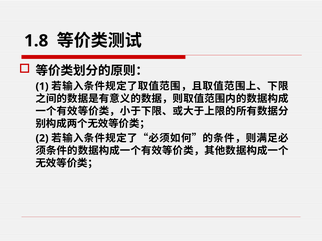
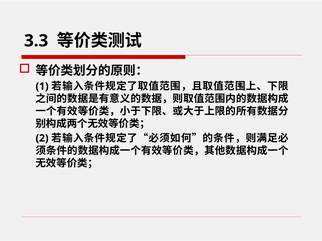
1.8: 1.8 -> 3.3
